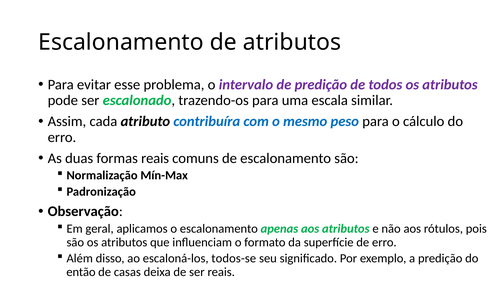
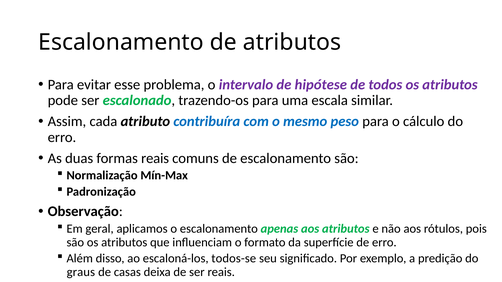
de predição: predição -> hipótese
então: então -> graus
